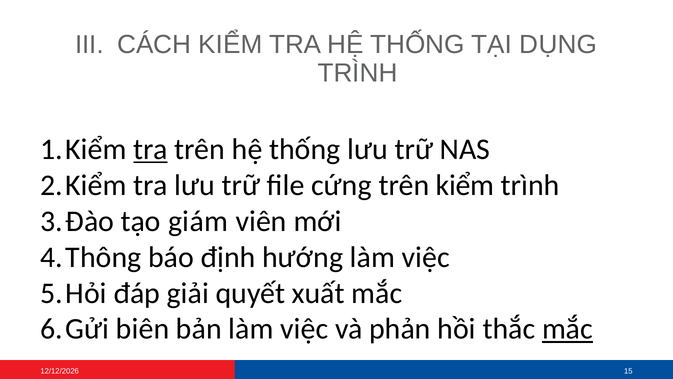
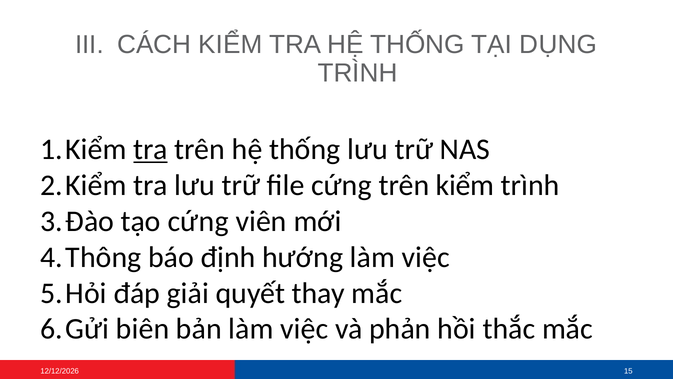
tạo giám: giám -> cứng
xuất: xuất -> thay
mắc at (568, 329) underline: present -> none
